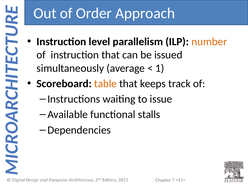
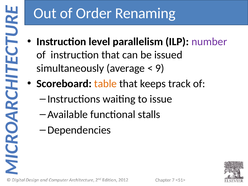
Approach: Approach -> Renaming
number colour: orange -> purple
1: 1 -> 9
